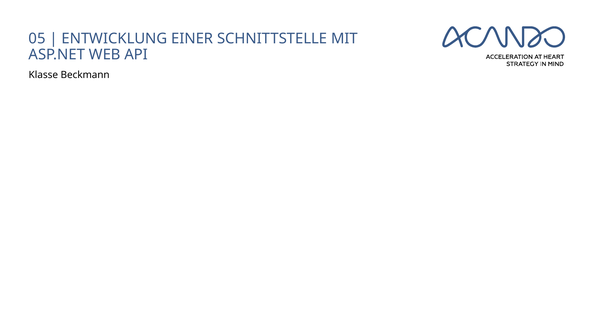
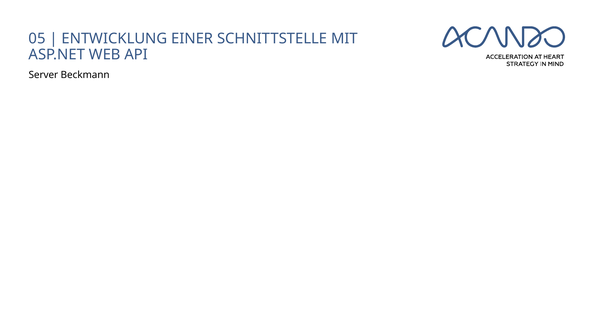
Klasse: Klasse -> Server
